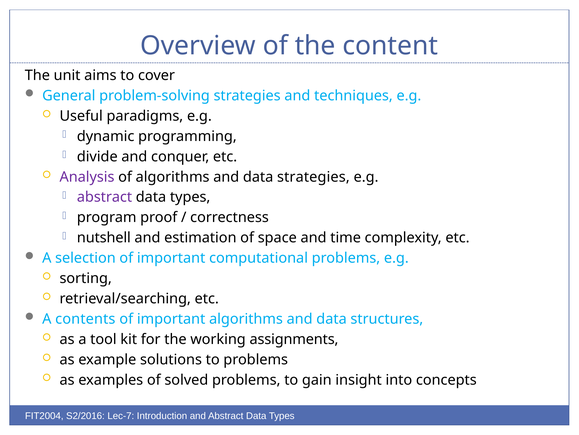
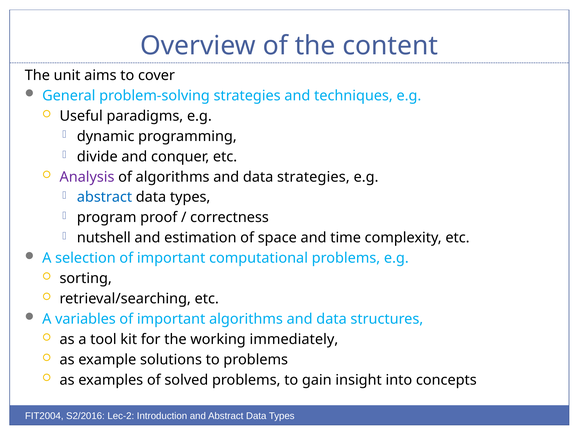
abstract at (104, 197) colour: purple -> blue
contents: contents -> variables
assignments: assignments -> immediately
Lec-7: Lec-7 -> Lec-2
